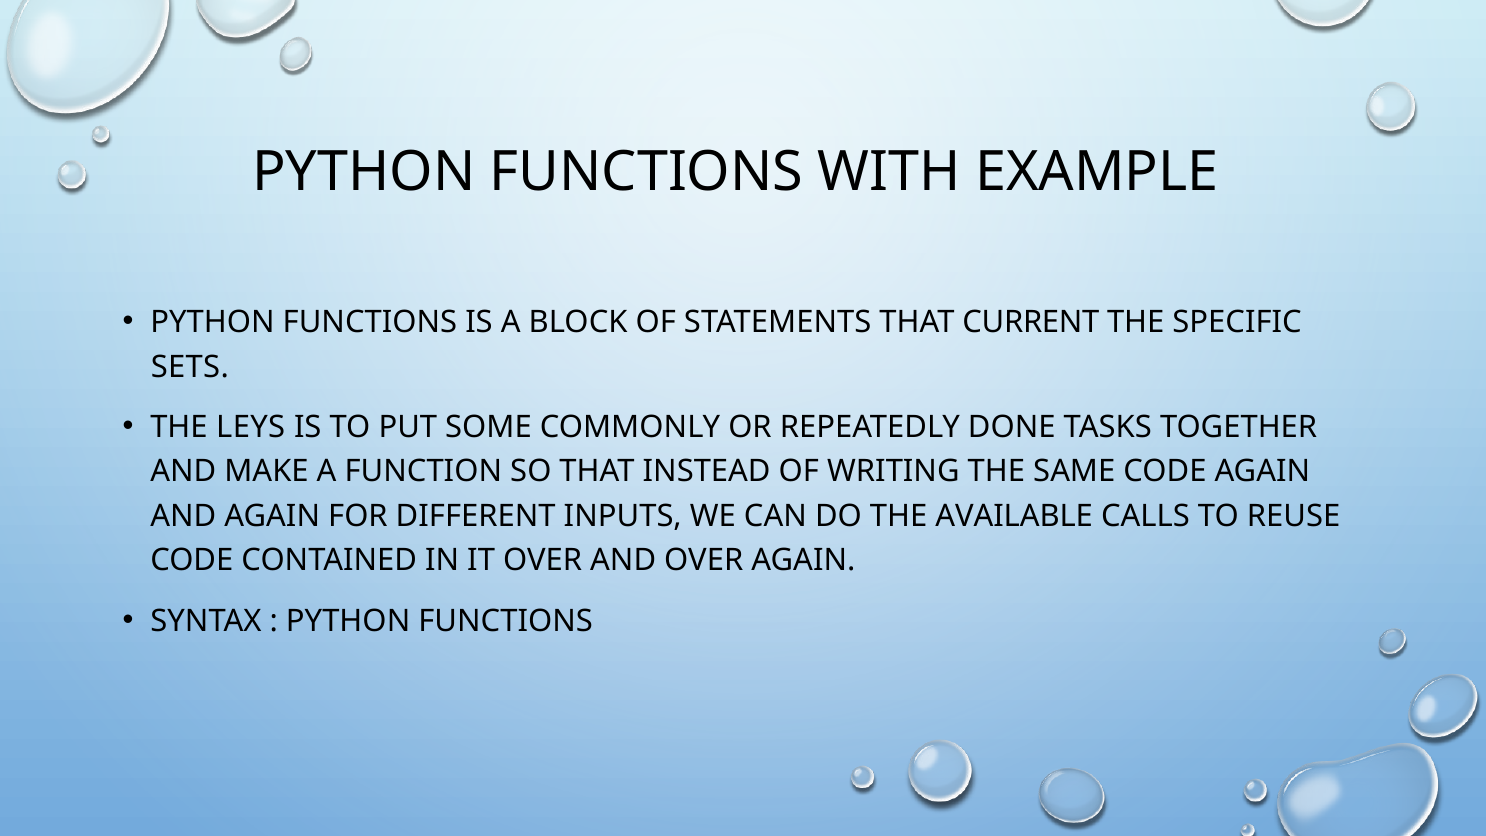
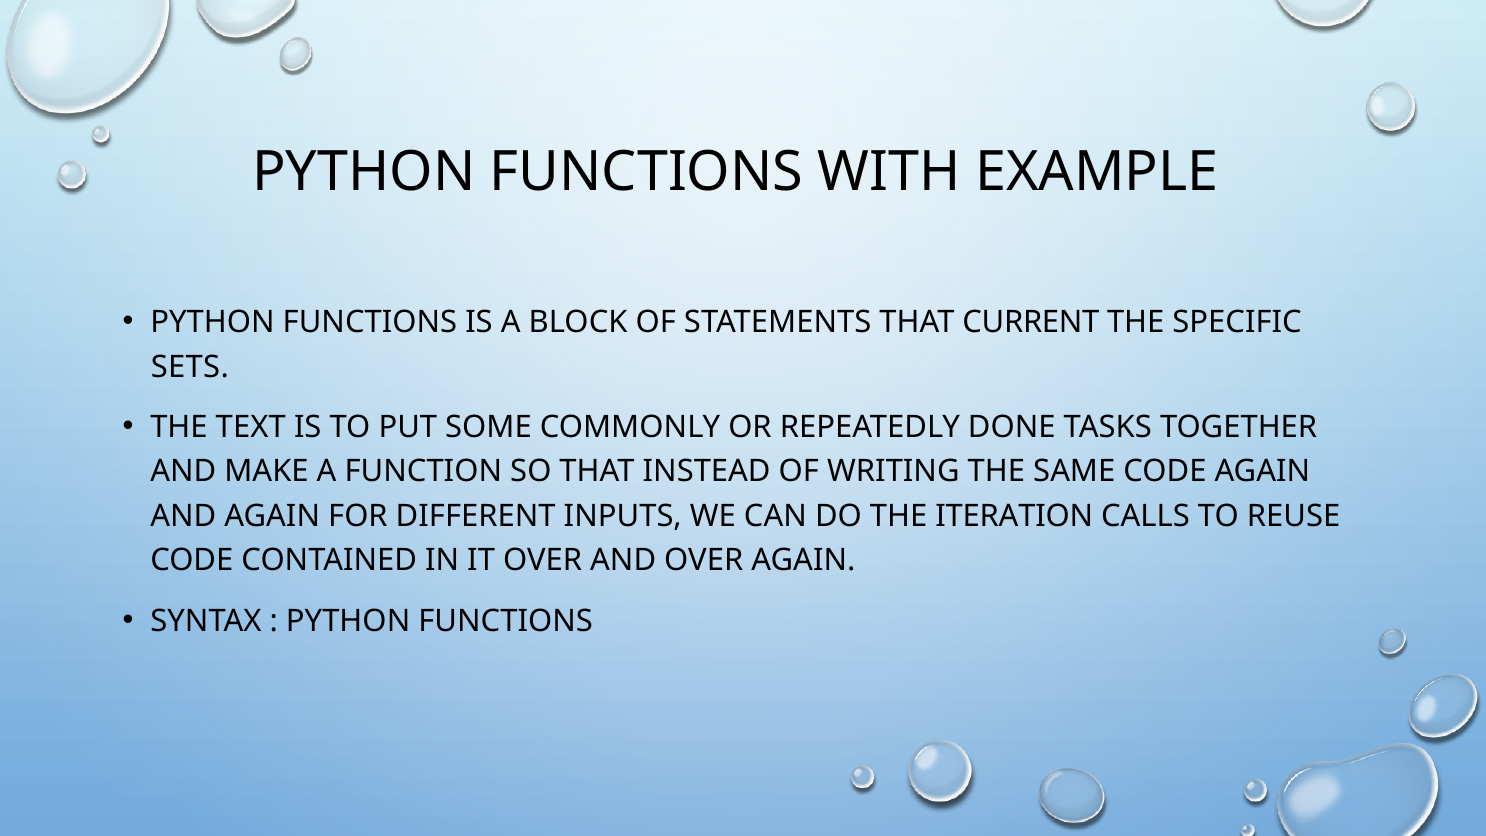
LEYS: LEYS -> TEXT
AVAILABLE: AVAILABLE -> ITERATION
